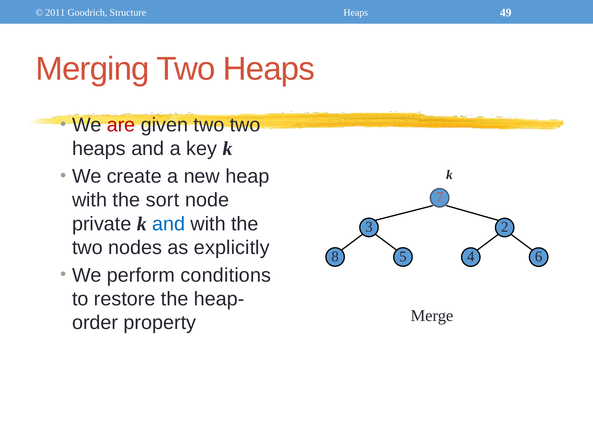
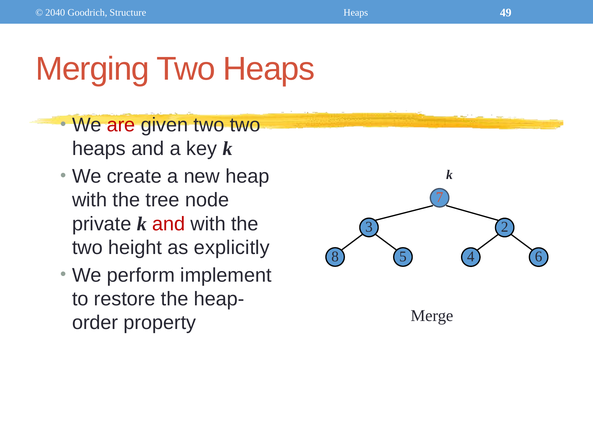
2011: 2011 -> 2040
sort: sort -> tree
and at (169, 224) colour: blue -> red
nodes: nodes -> height
conditions: conditions -> implement
